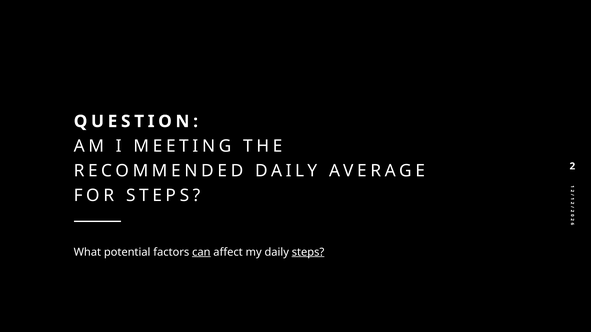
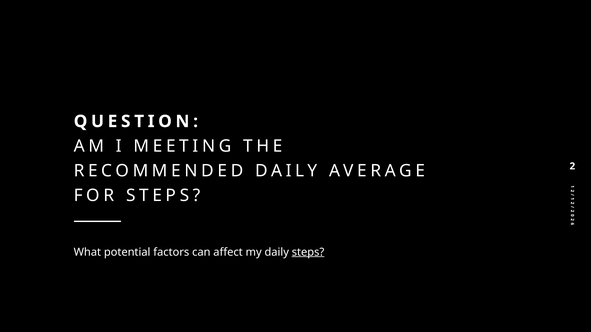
can underline: present -> none
